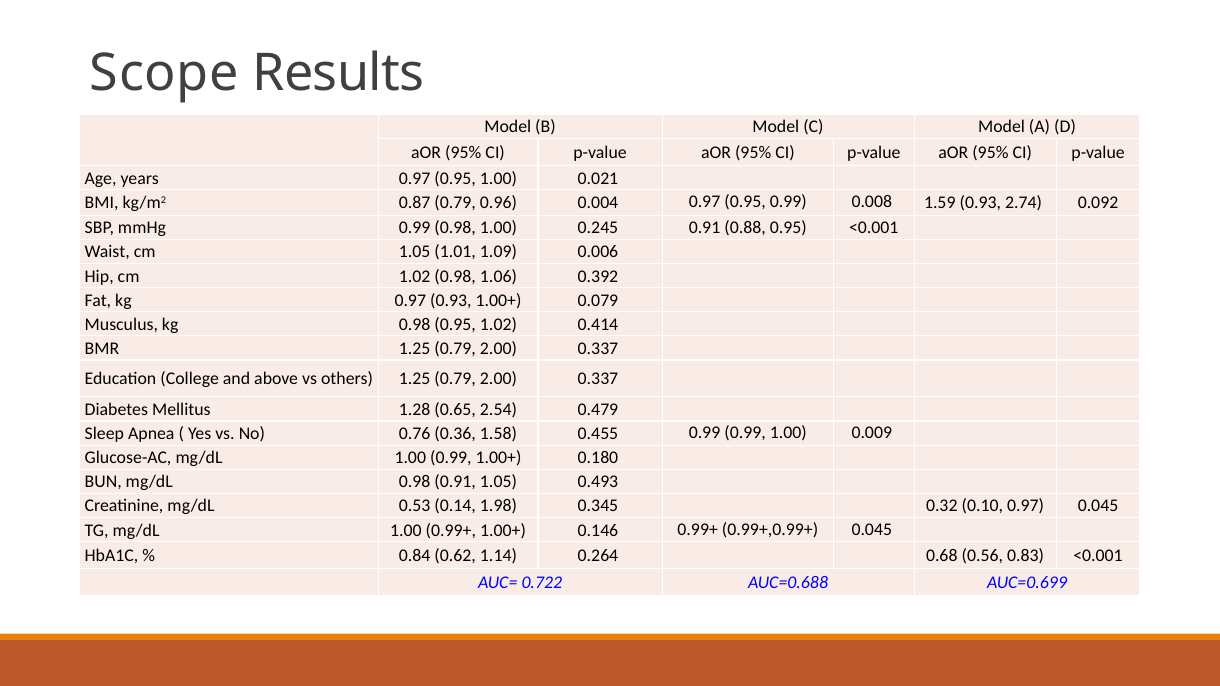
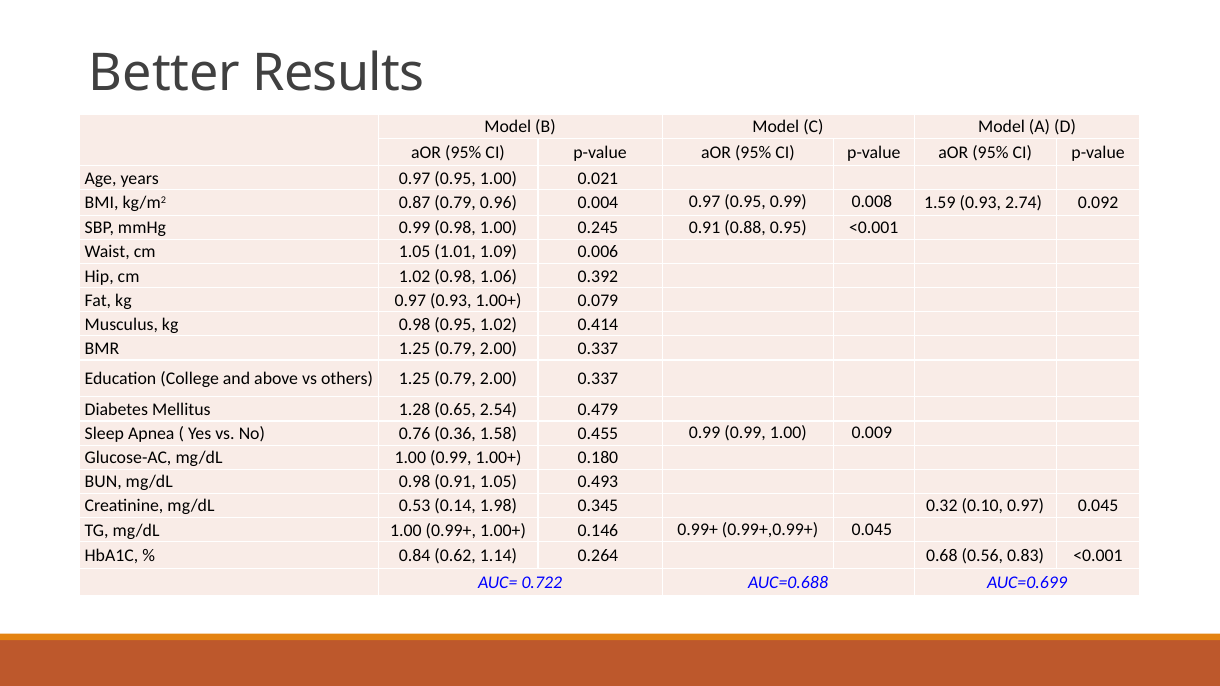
Scope: Scope -> Better
